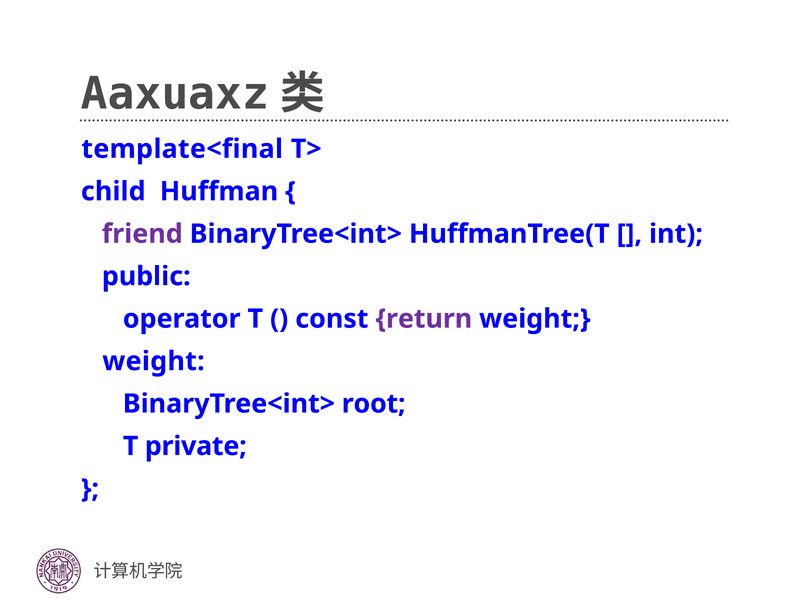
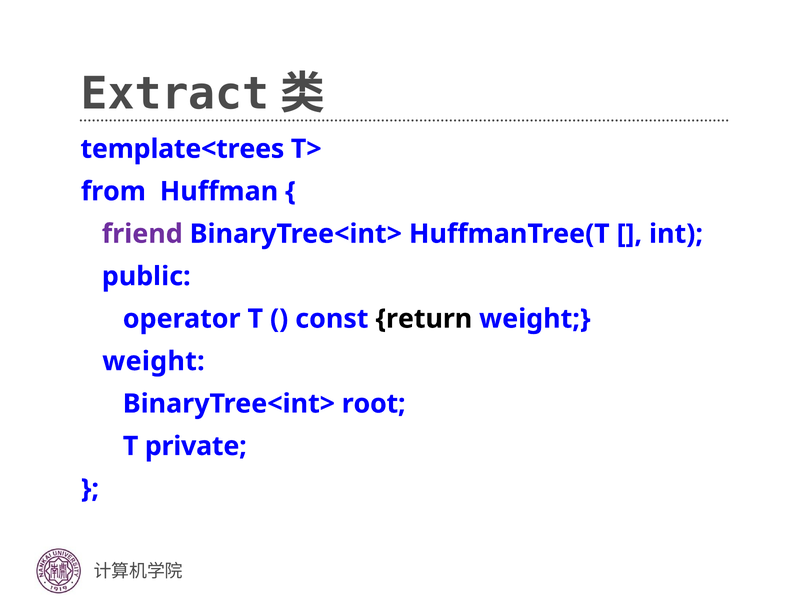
Aaxuaxz: Aaxuaxz -> Extract
template<final: template<final -> template<trees
child: child -> from
return colour: purple -> black
